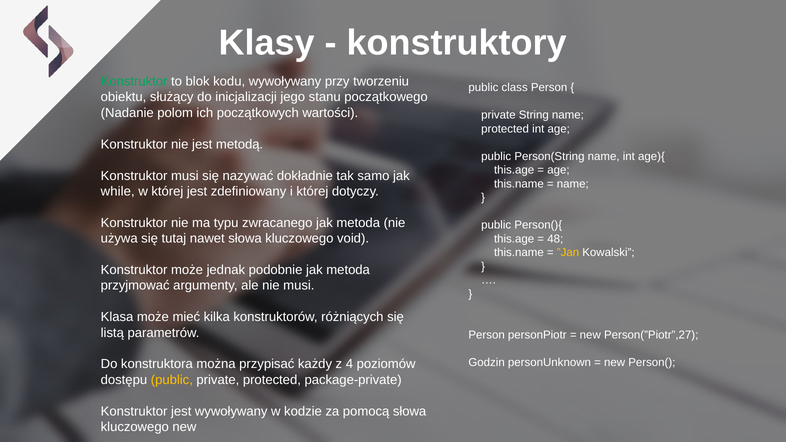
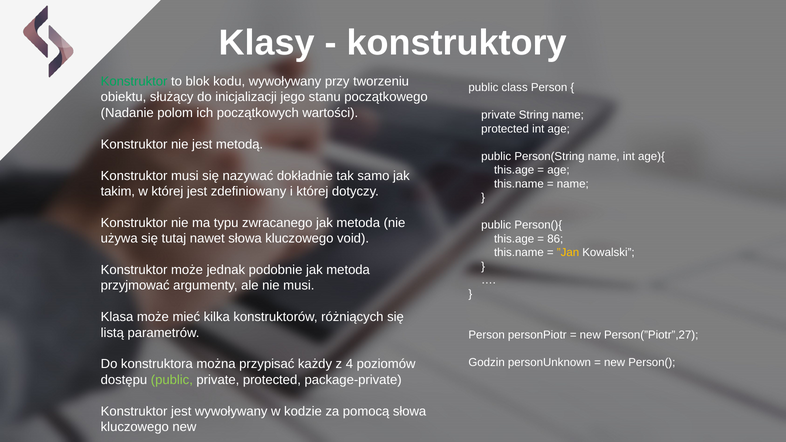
while: while -> takim
48: 48 -> 86
public at (172, 380) colour: yellow -> light green
